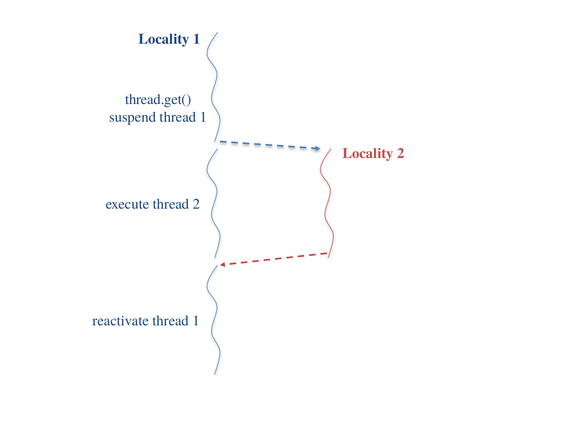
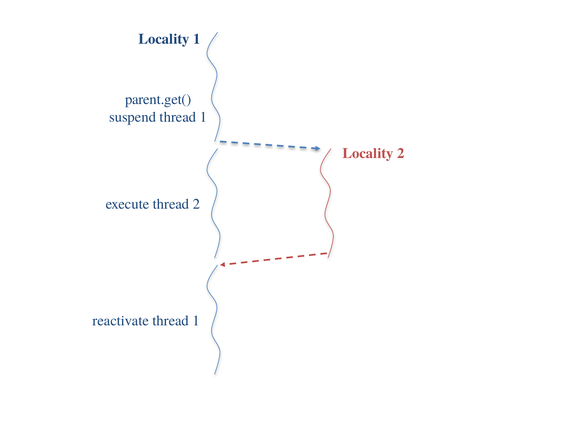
thread.get(: thread.get( -> parent.get(
